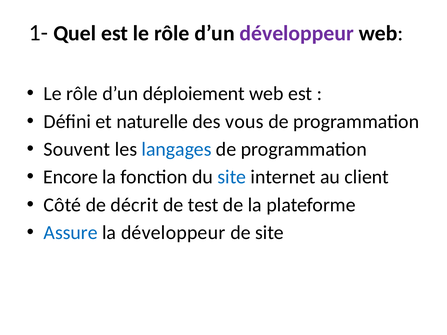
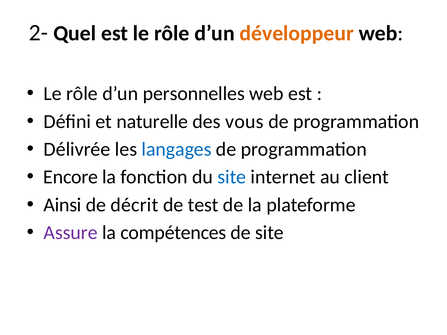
1-: 1- -> 2-
développeur at (297, 33) colour: purple -> orange
déploiement: déploiement -> personnelles
Souvent: Souvent -> Délivrée
Côté: Côté -> Ainsi
Assure colour: blue -> purple
la développeur: développeur -> compétences
